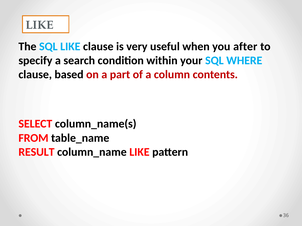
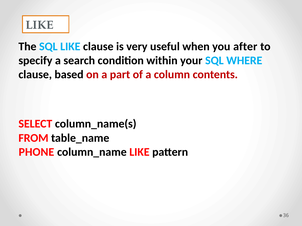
RESULT: RESULT -> PHONE
